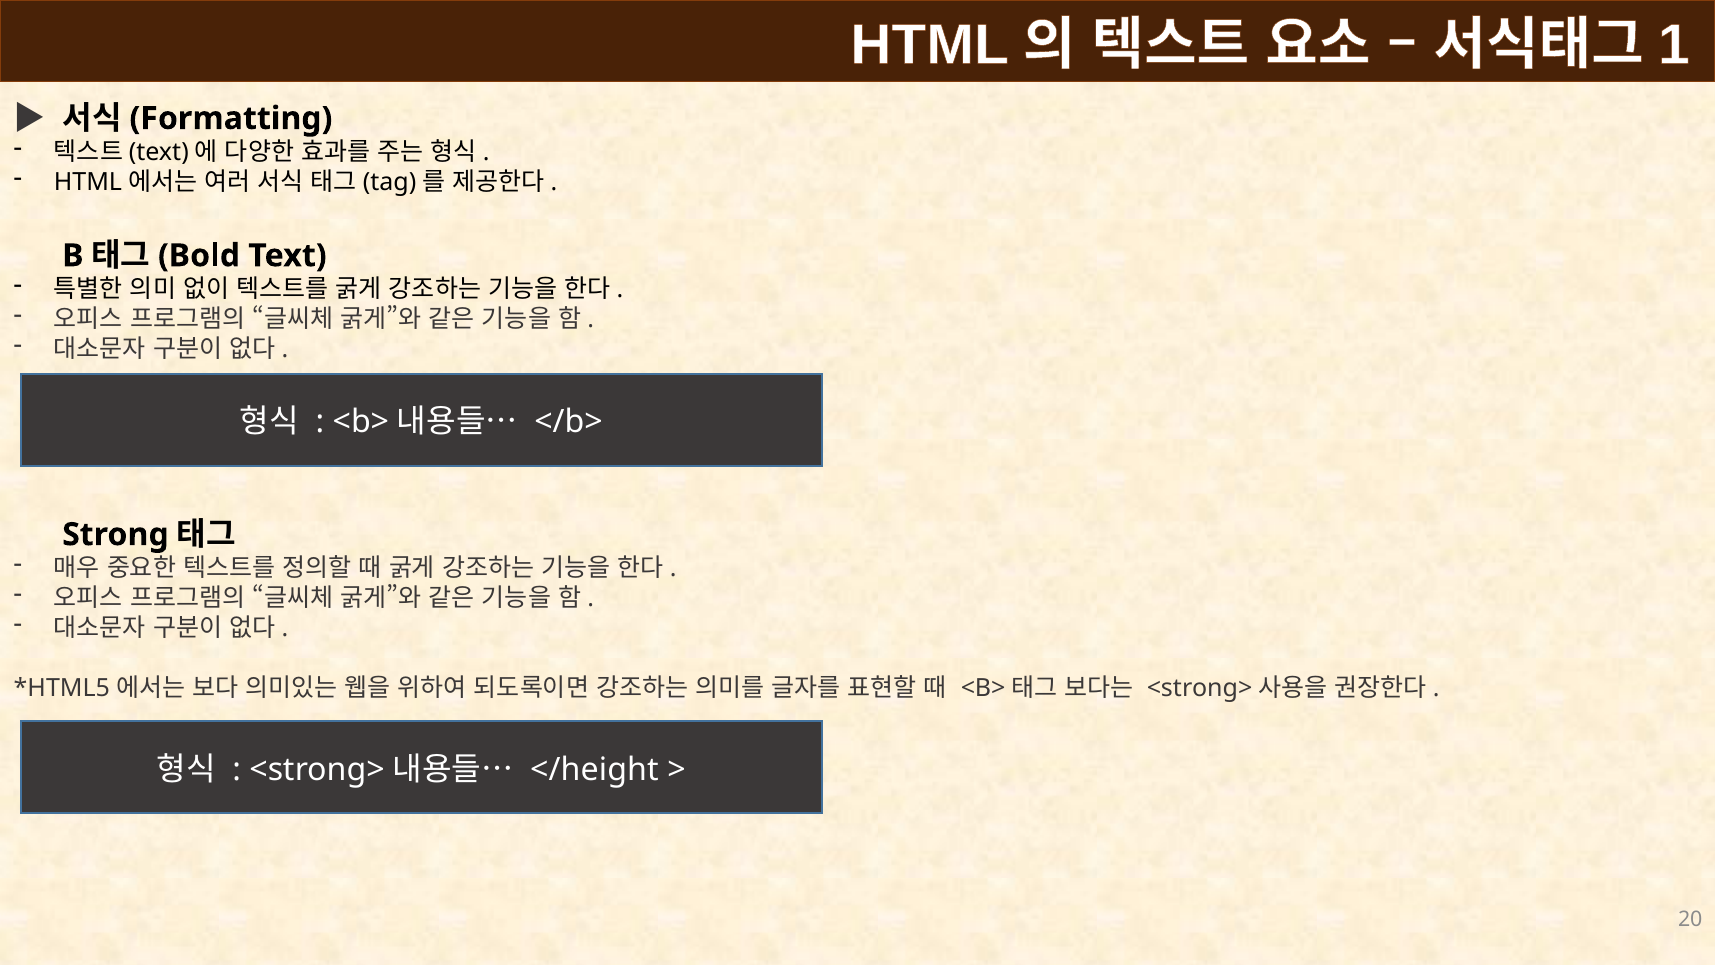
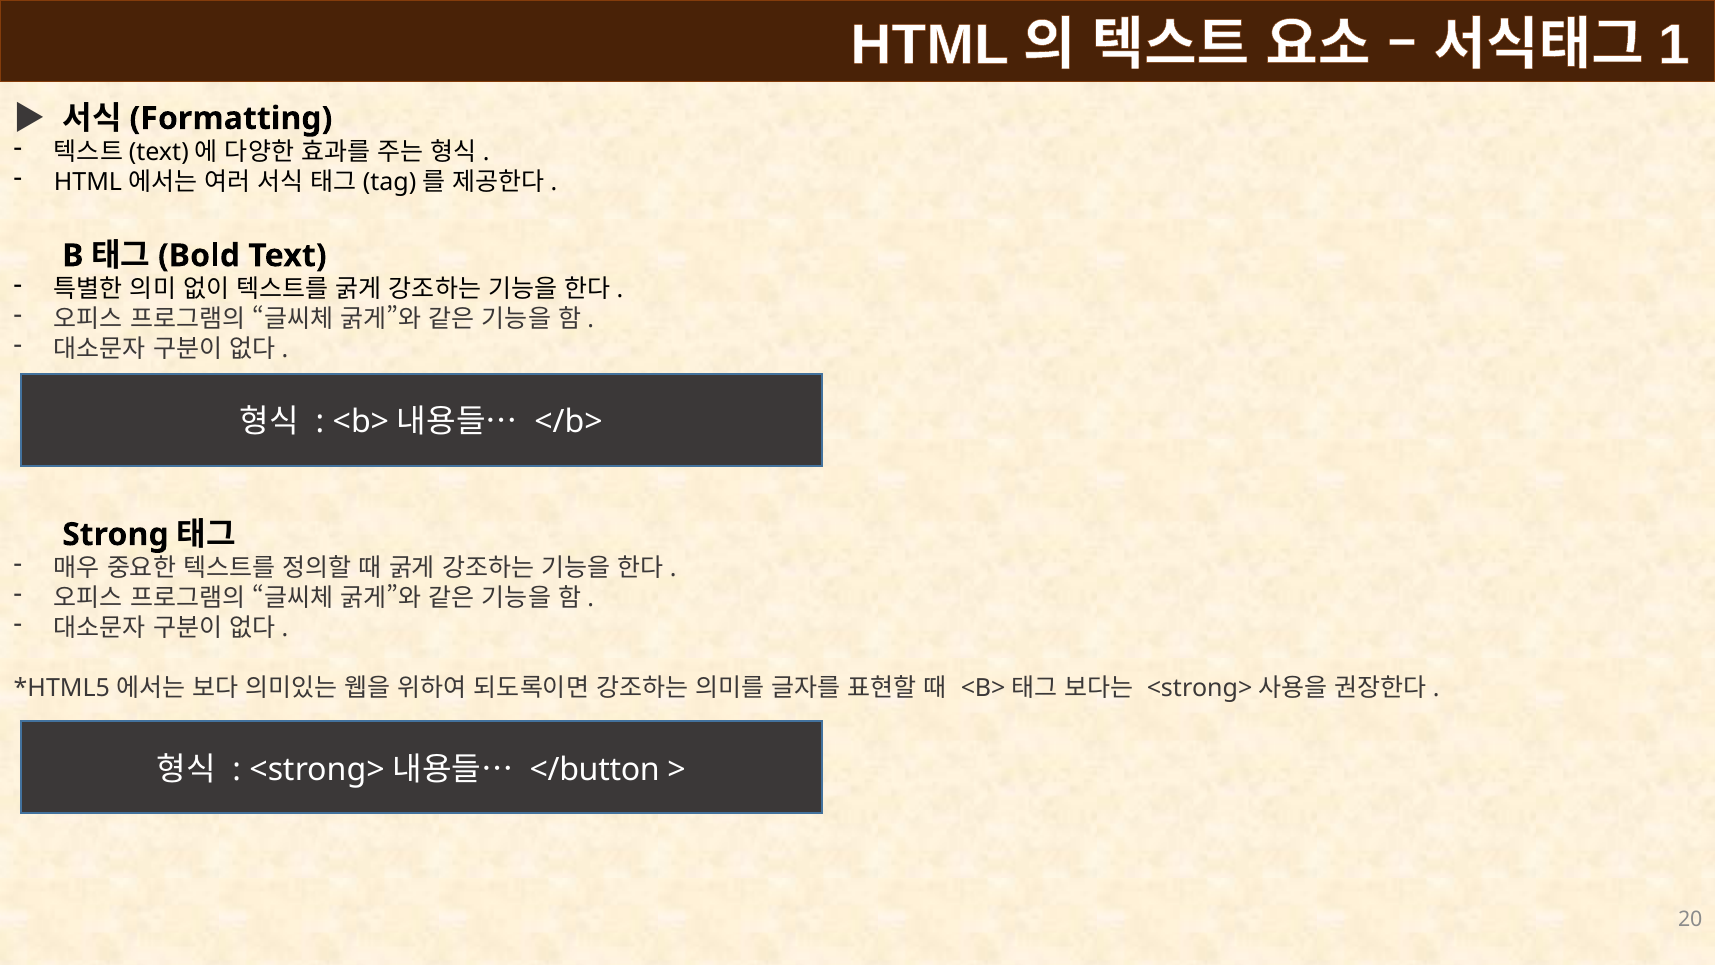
</height: </height -> </button
